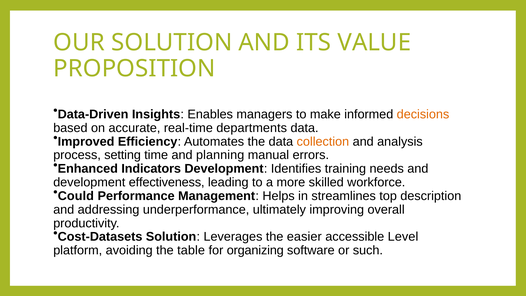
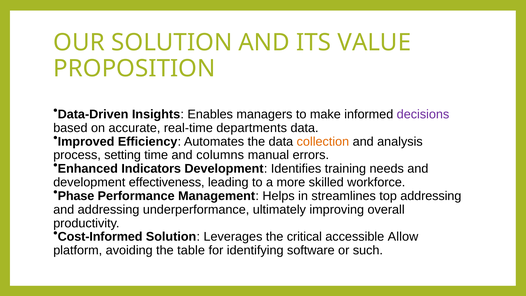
decisions colour: orange -> purple
planning: planning -> columns
Could: Could -> Phase
top description: description -> addressing
Cost-Datasets: Cost-Datasets -> Cost-Informed
easier: easier -> critical
Level: Level -> Allow
organizing: organizing -> identifying
